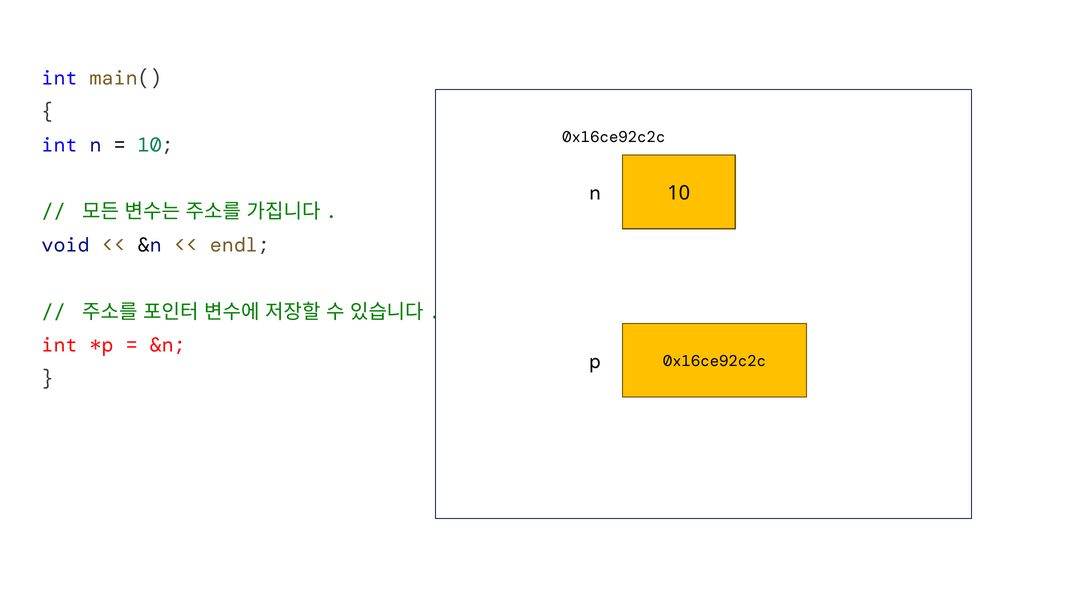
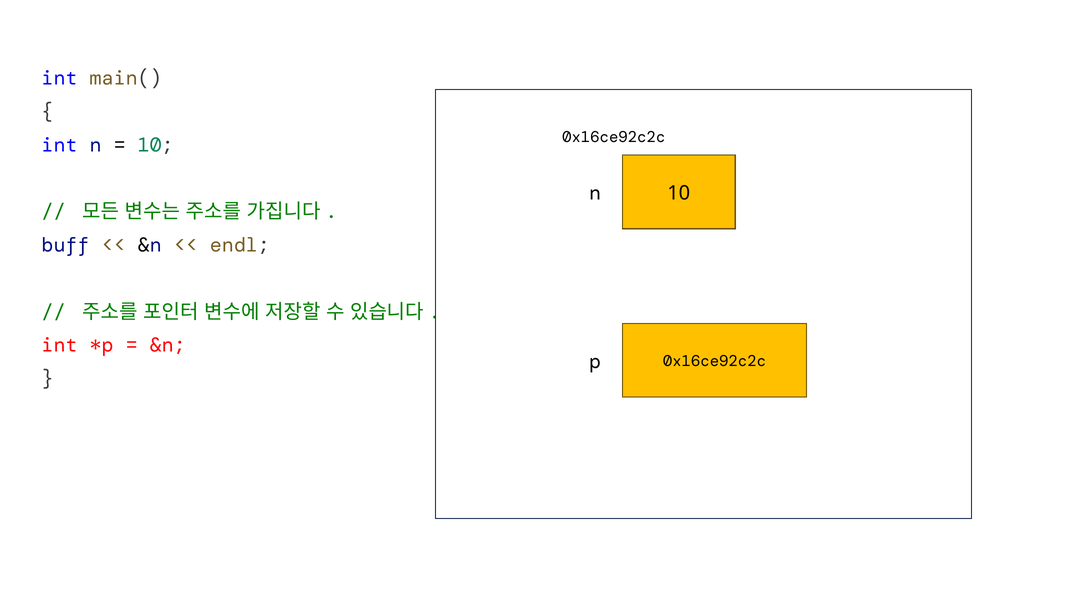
void: void -> buff
